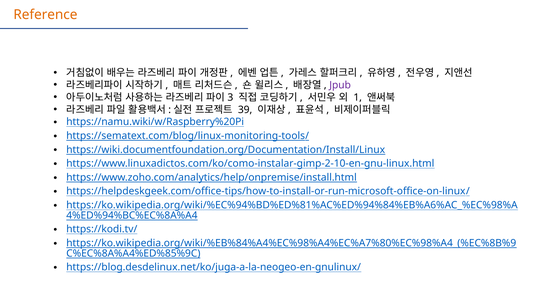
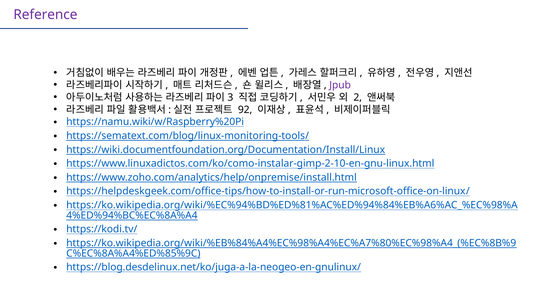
Reference colour: orange -> purple
1: 1 -> 2
39: 39 -> 92
